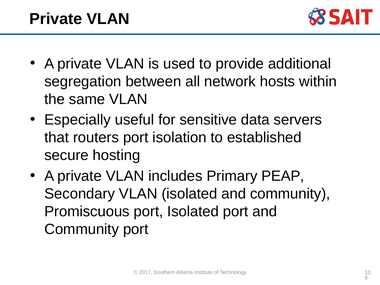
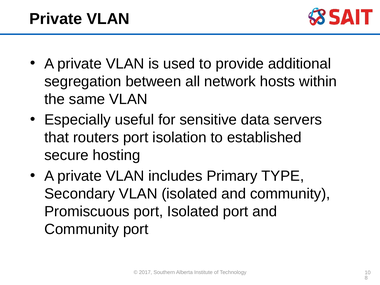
PEAP: PEAP -> TYPE
